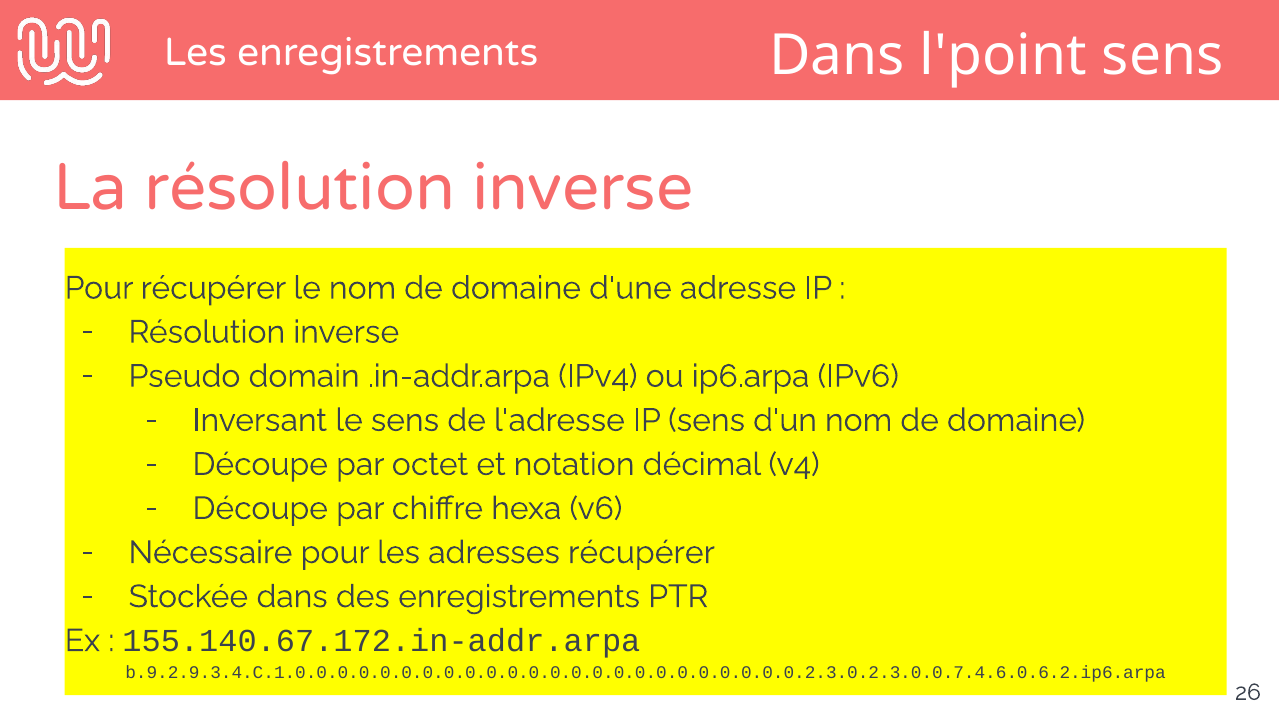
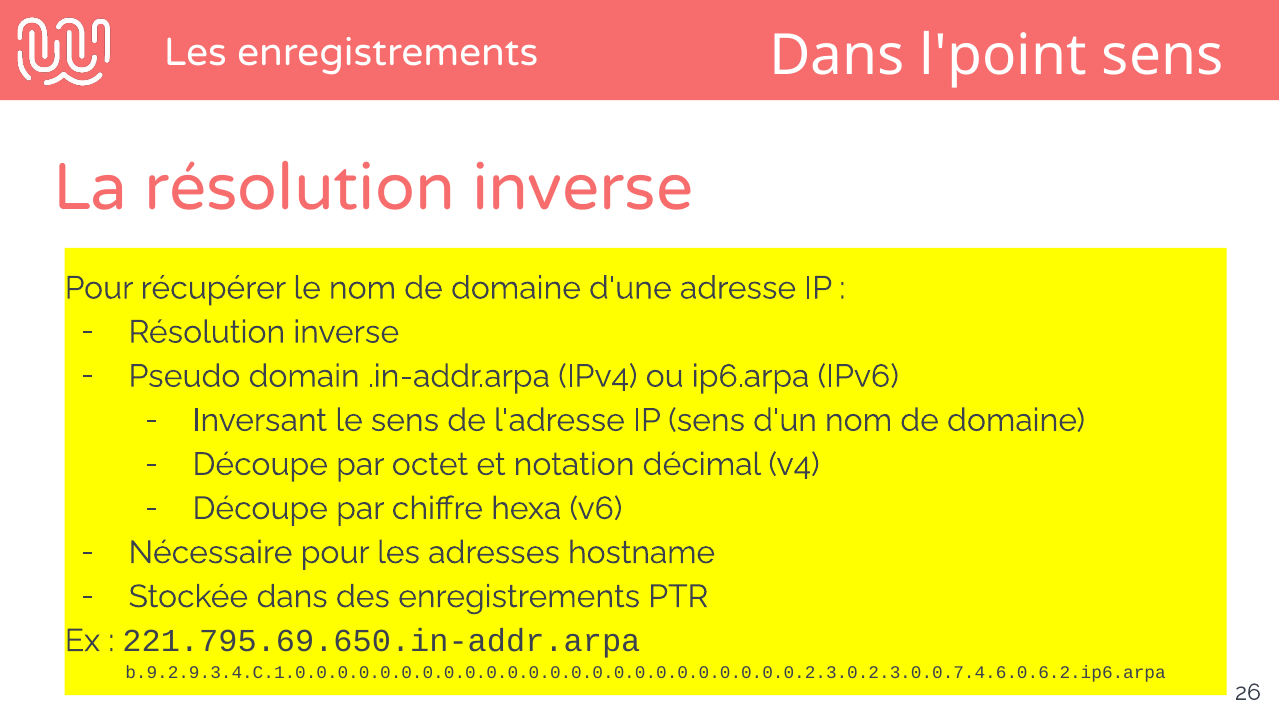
adresses récupérer: récupérer -> hostname
155.140.67.172.in-addr.arpa: 155.140.67.172.in-addr.arpa -> 221.795.69.650.in-addr.arpa
